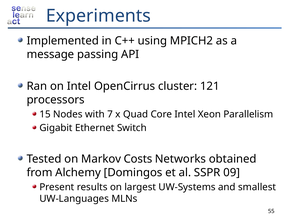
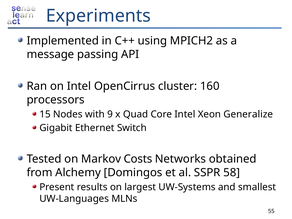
121: 121 -> 160
7: 7 -> 9
Parallelism: Parallelism -> Generalize
09: 09 -> 58
